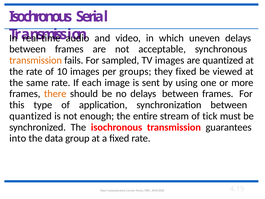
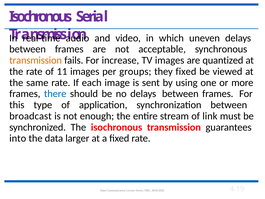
sampled: sampled -> increase
10: 10 -> 11
there colour: orange -> blue
quantized at (30, 116): quantized -> broadcast
tick: tick -> link
group: group -> larger
